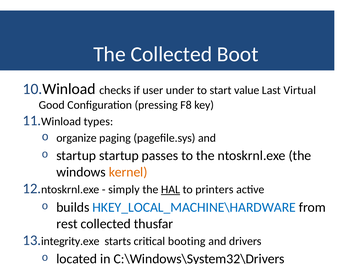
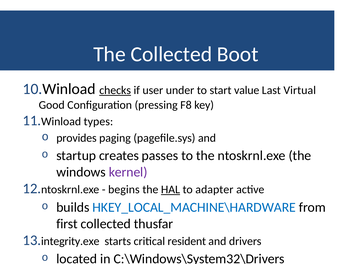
checks underline: none -> present
organize: organize -> provides
startup startup: startup -> creates
kernel colour: orange -> purple
simply: simply -> begins
printers: printers -> adapter
rest: rest -> first
booting: booting -> resident
